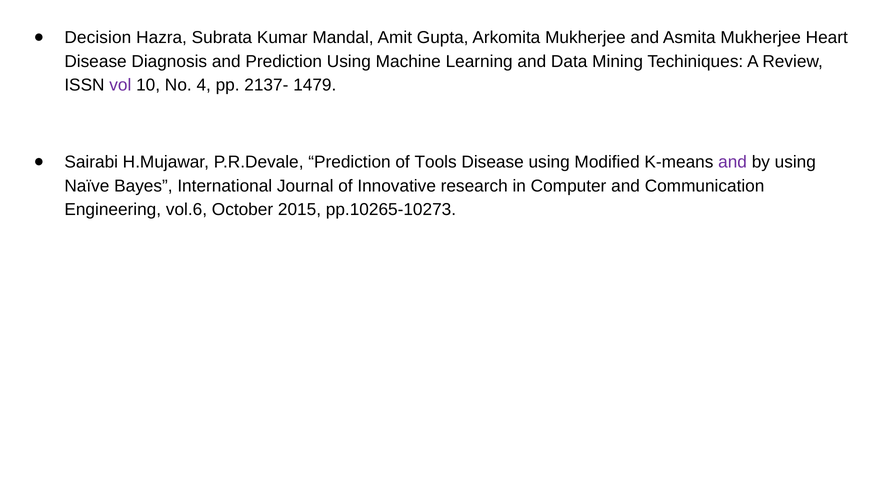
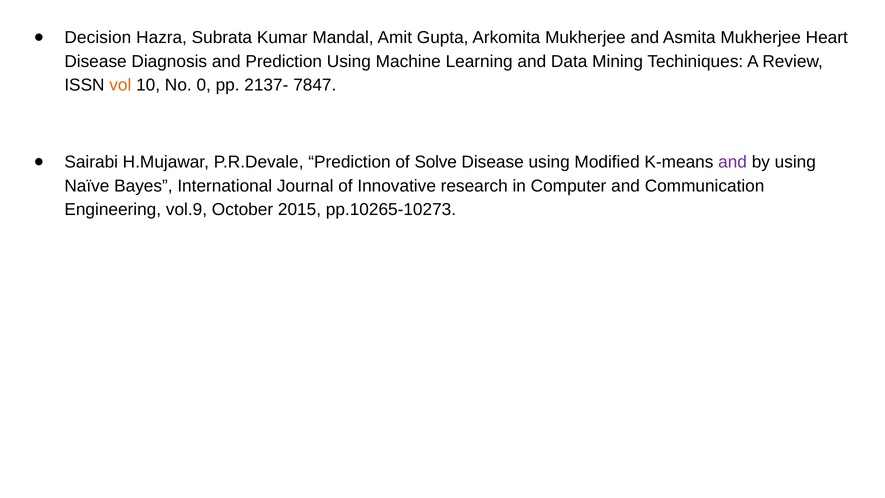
vol colour: purple -> orange
4: 4 -> 0
1479: 1479 -> 7847
Tools: Tools -> Solve
vol.6: vol.6 -> vol.9
